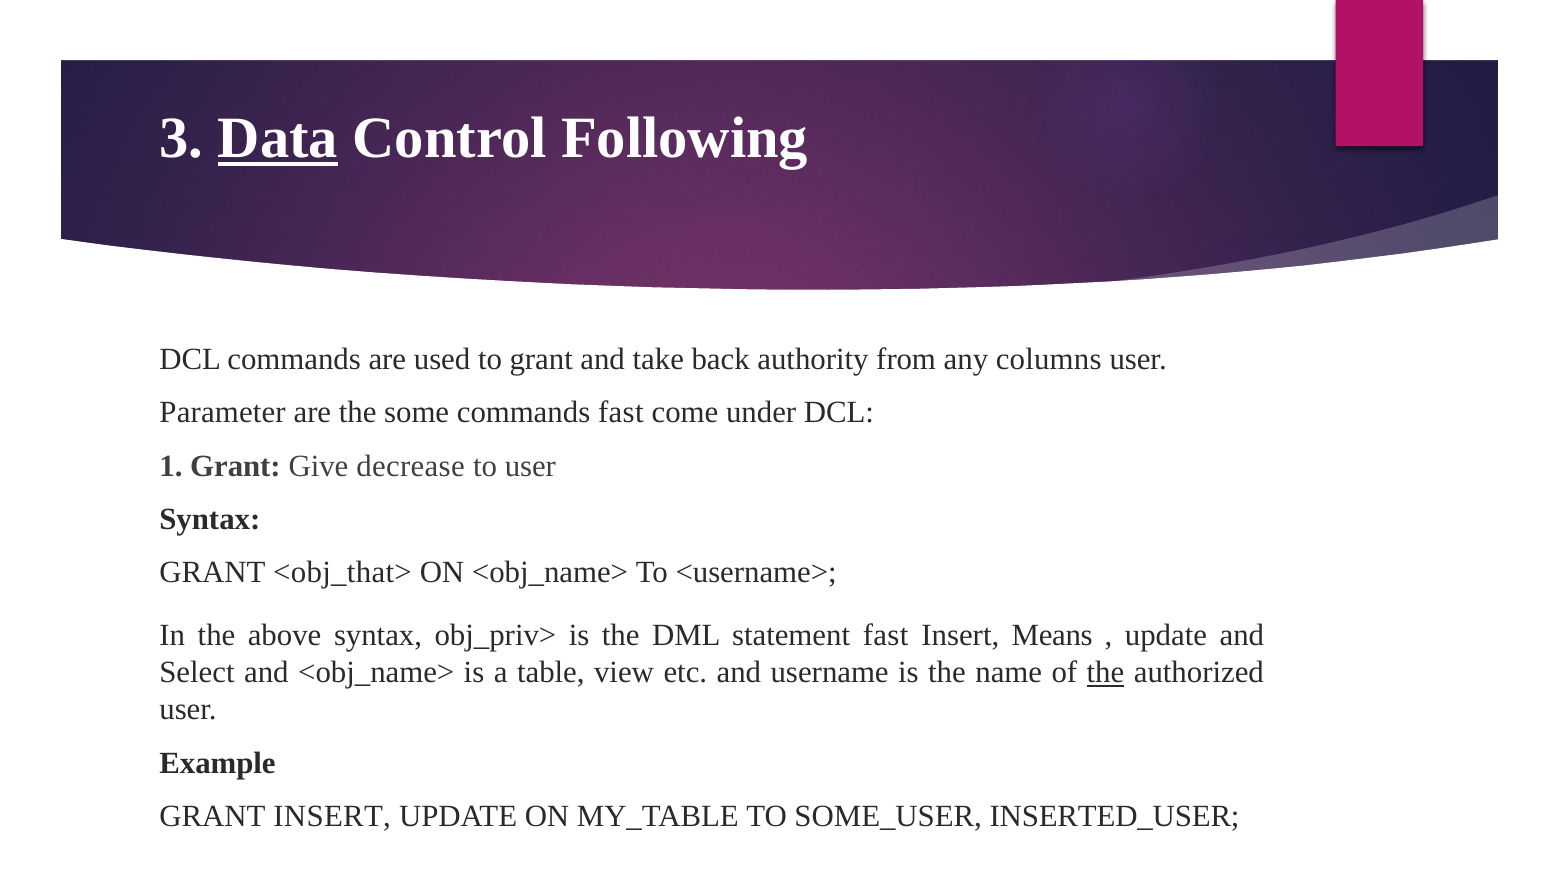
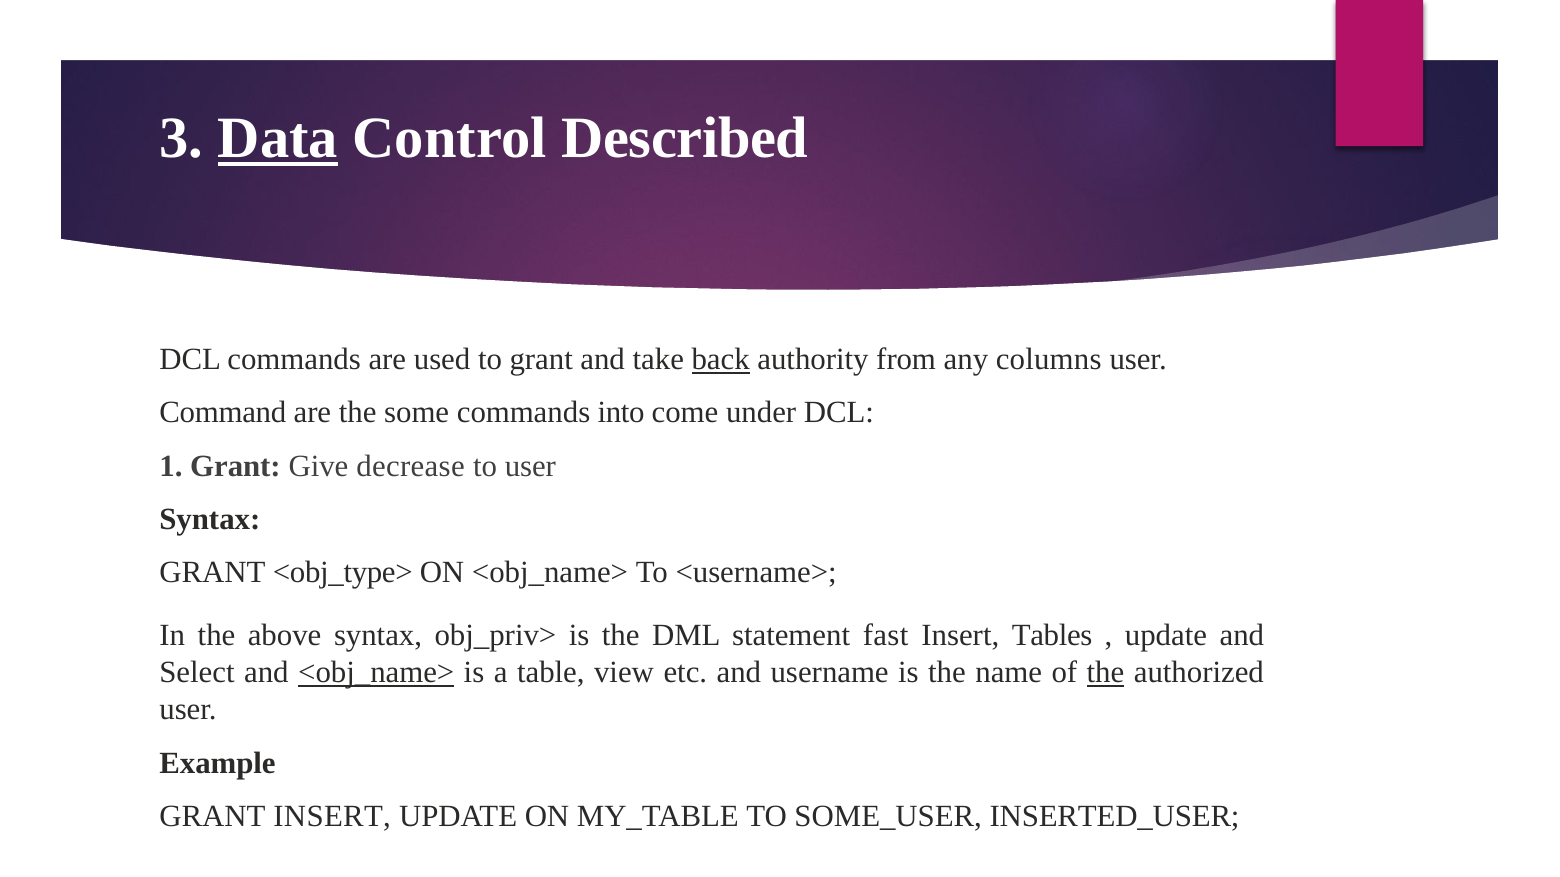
Following: Following -> Described
back underline: none -> present
Parameter: Parameter -> Command
commands fast: fast -> into
<obj_that>: <obj_that> -> <obj_type>
Means: Means -> Tables
<obj_name> at (376, 673) underline: none -> present
